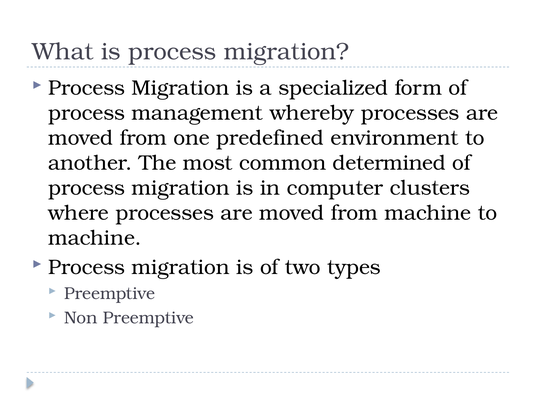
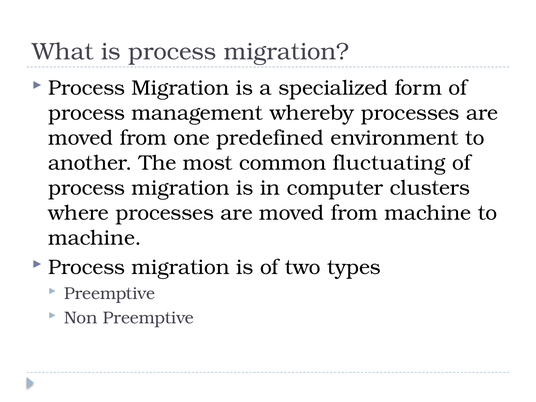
determined: determined -> fluctuating
